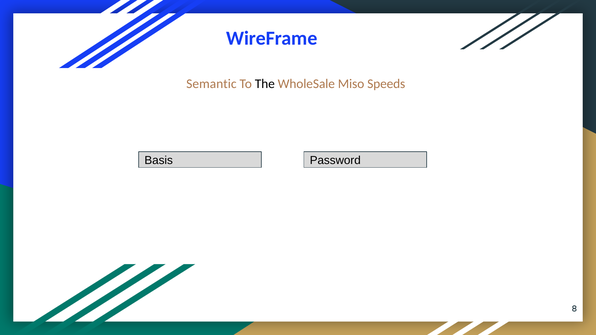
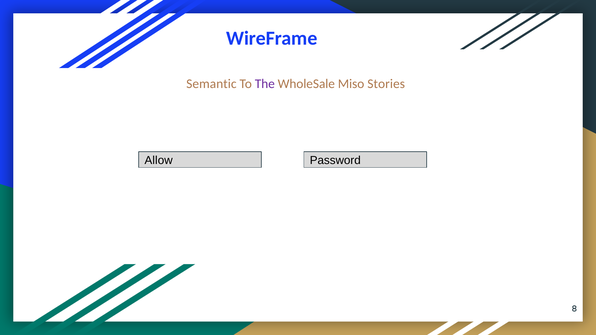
The colour: black -> purple
Speeds: Speeds -> Stories
Basis: Basis -> Allow
